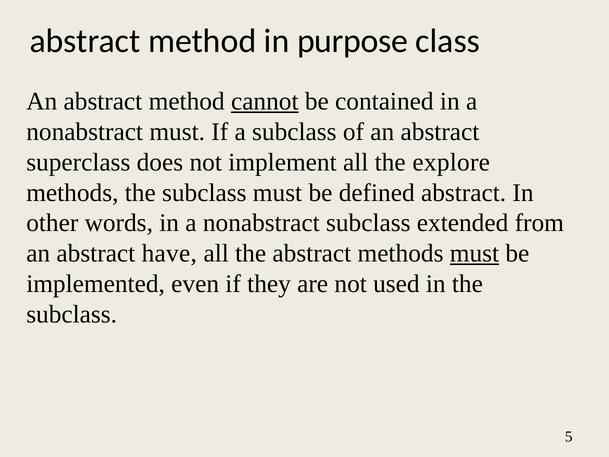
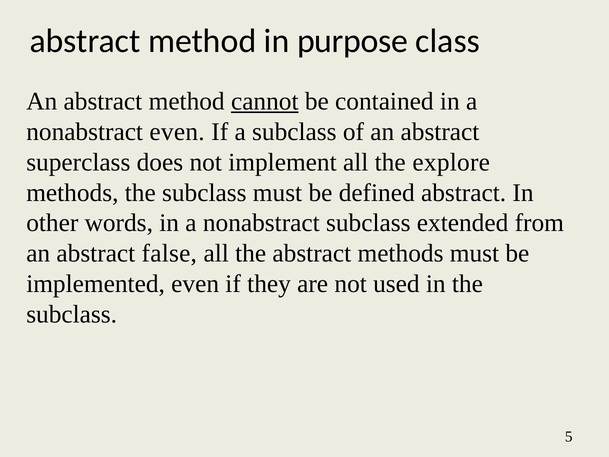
nonabstract must: must -> even
have: have -> false
must at (474, 253) underline: present -> none
